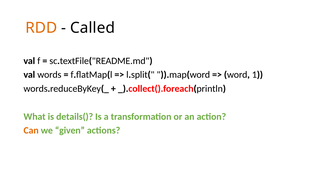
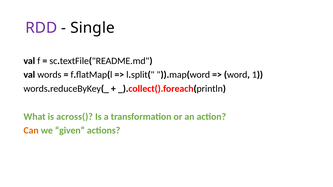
RDD colour: orange -> purple
Called: Called -> Single
details(: details( -> across(
